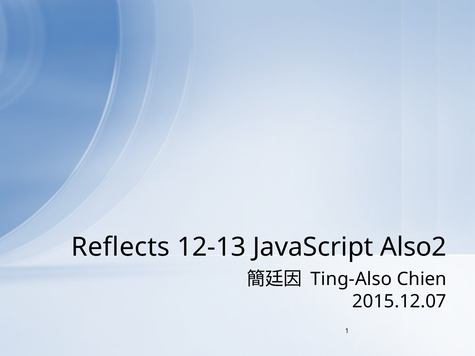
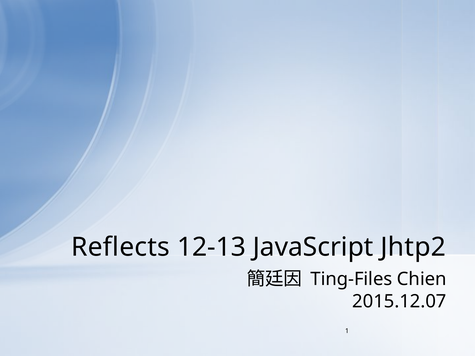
Also2: Also2 -> Jhtp2
Ting-Also: Ting-Also -> Ting-Files
